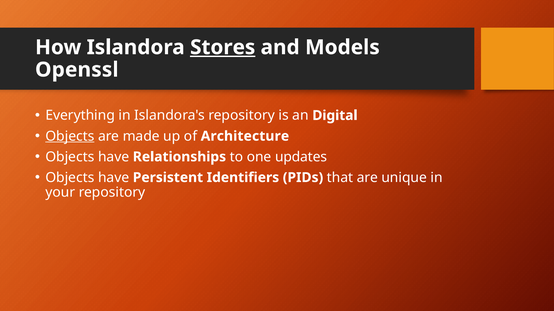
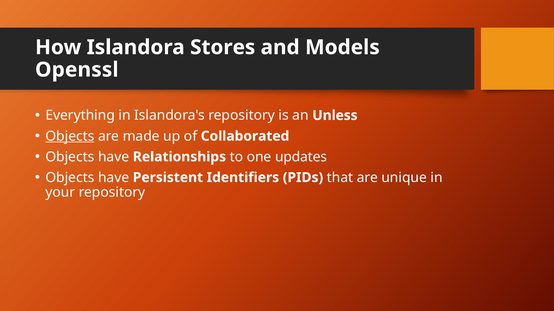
Stores underline: present -> none
Digital: Digital -> Unless
Architecture: Architecture -> Collaborated
